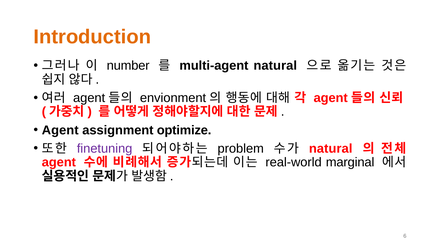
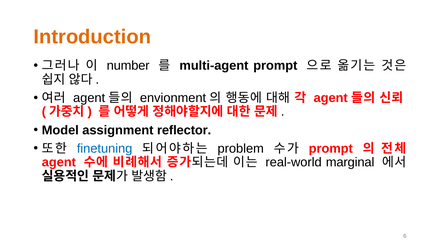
multi-agent natural: natural -> prompt
Agent at (60, 130): Agent -> Model
optimize: optimize -> reflector
finetuning colour: purple -> blue
natural at (331, 149): natural -> prompt
